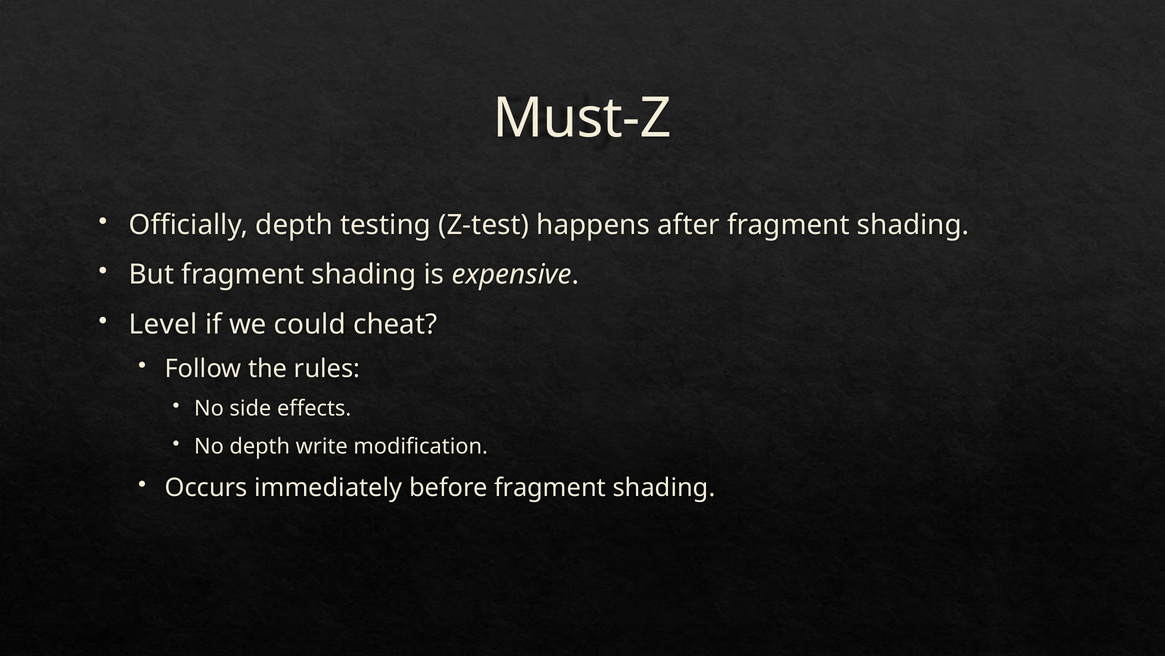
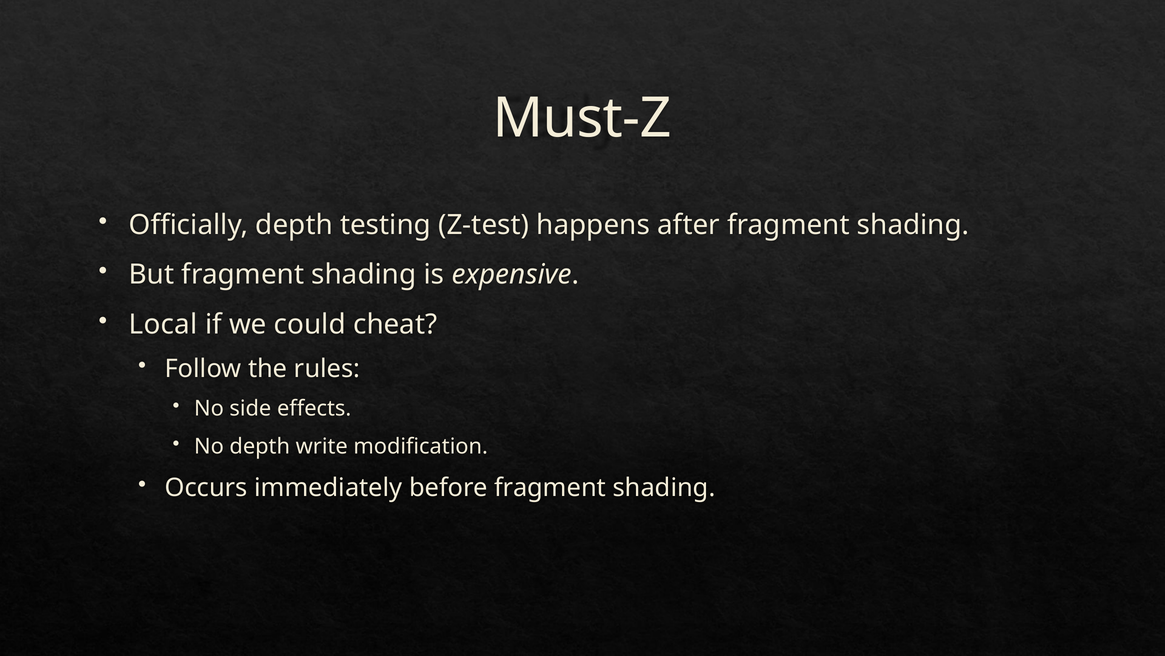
Level: Level -> Local
